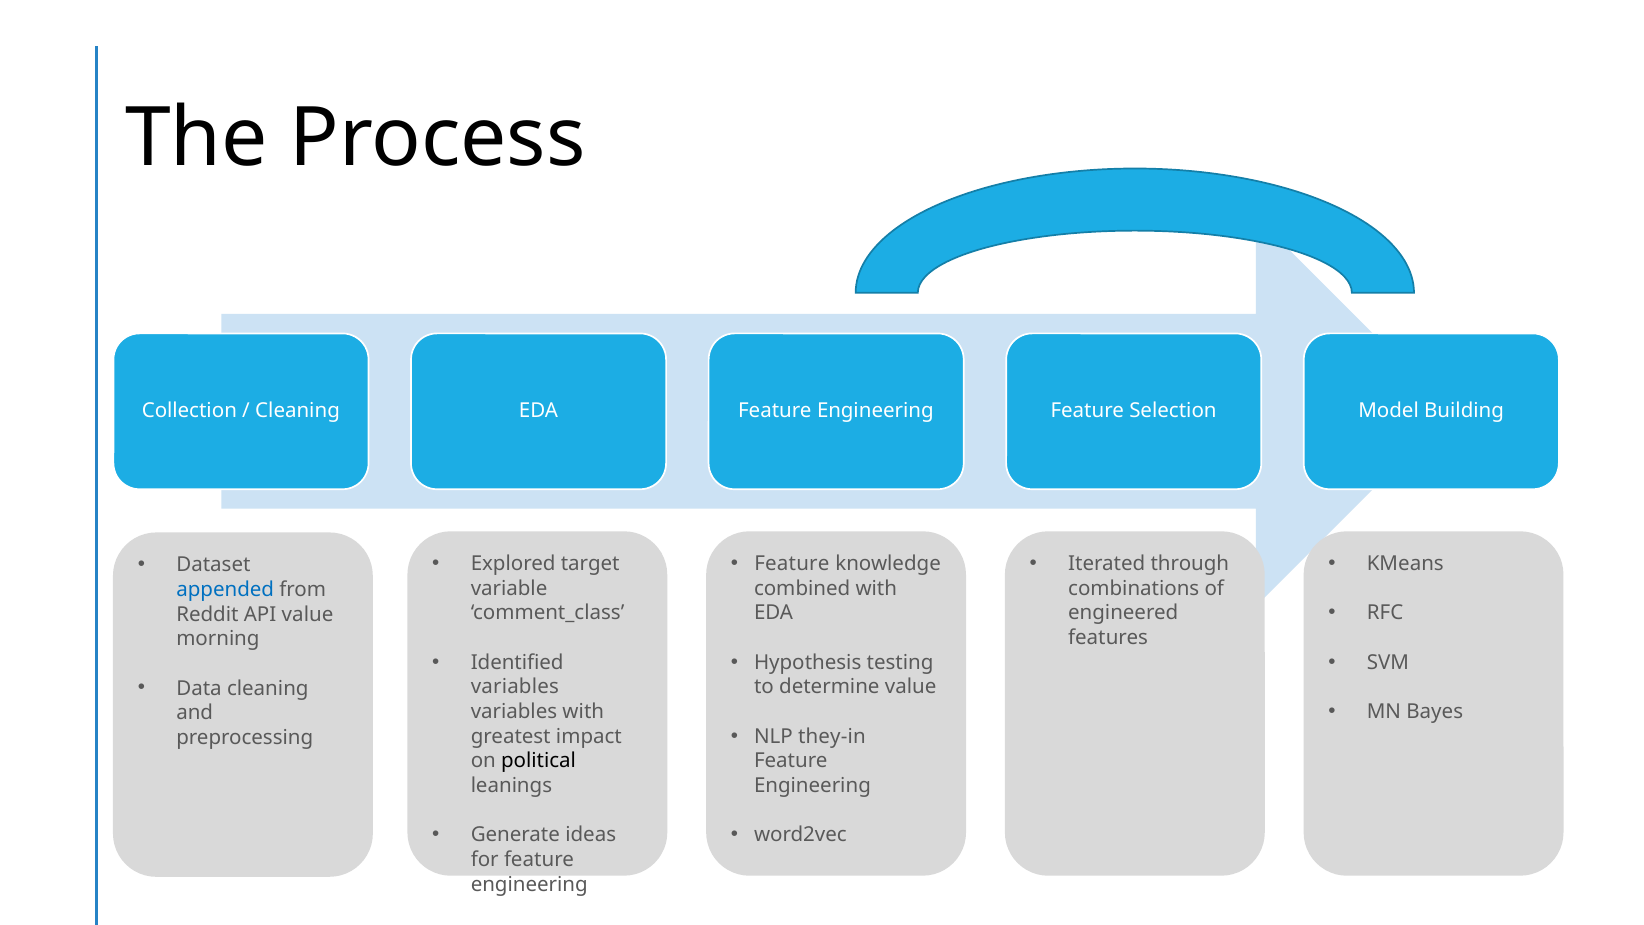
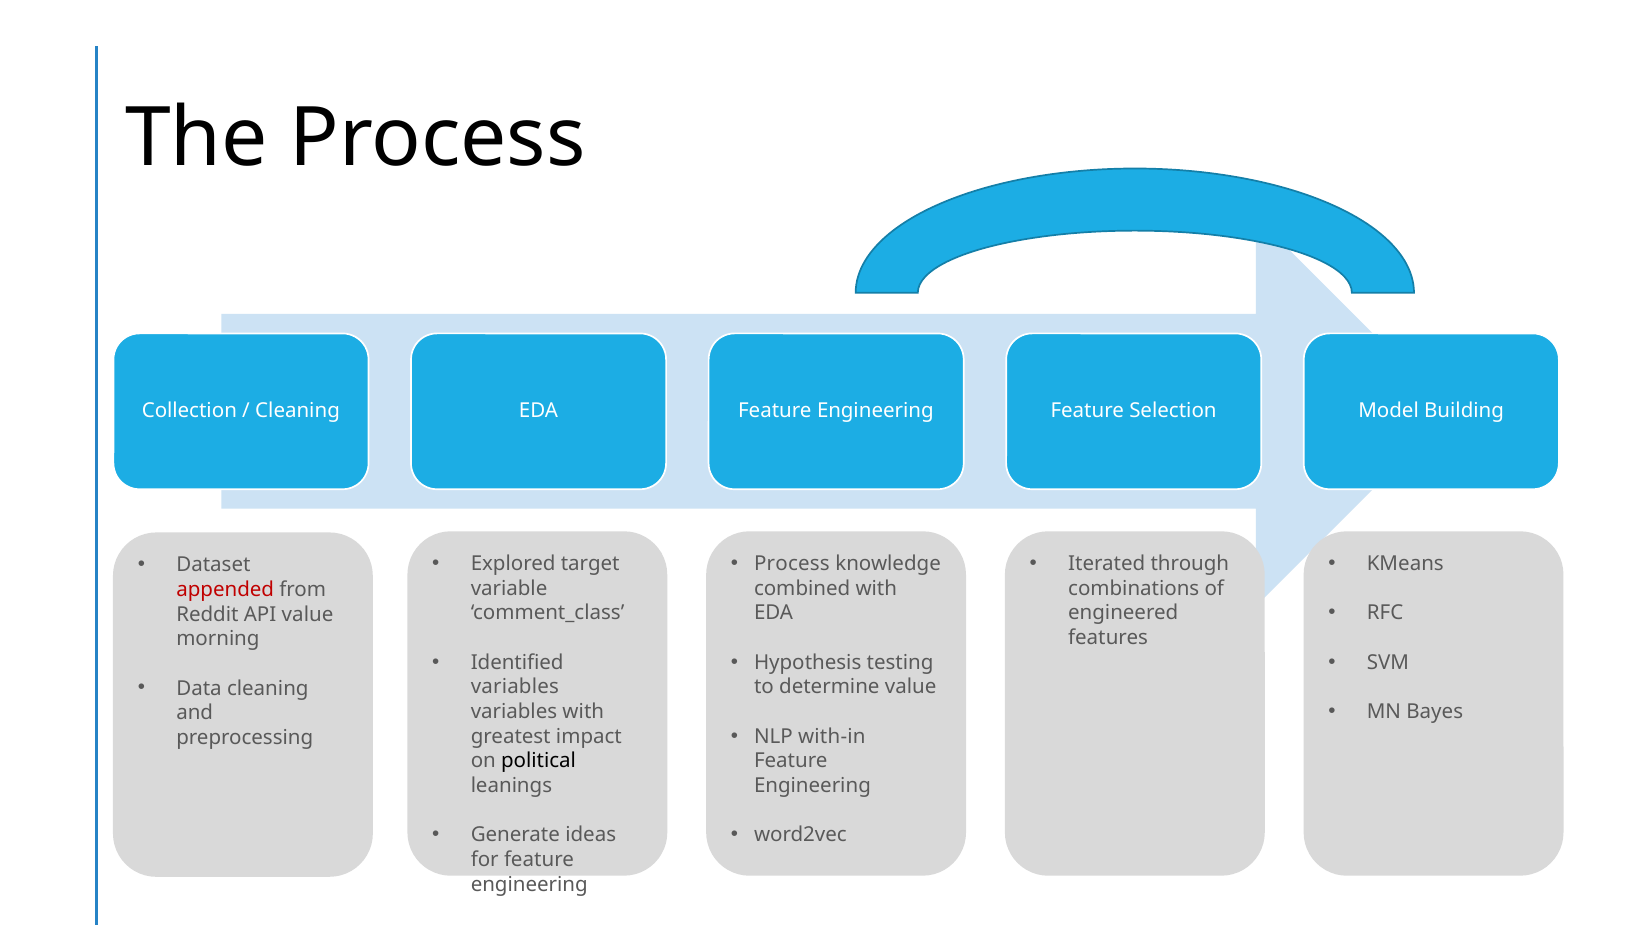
Feature at (792, 564): Feature -> Process
appended colour: blue -> red
they-in: they-in -> with-in
